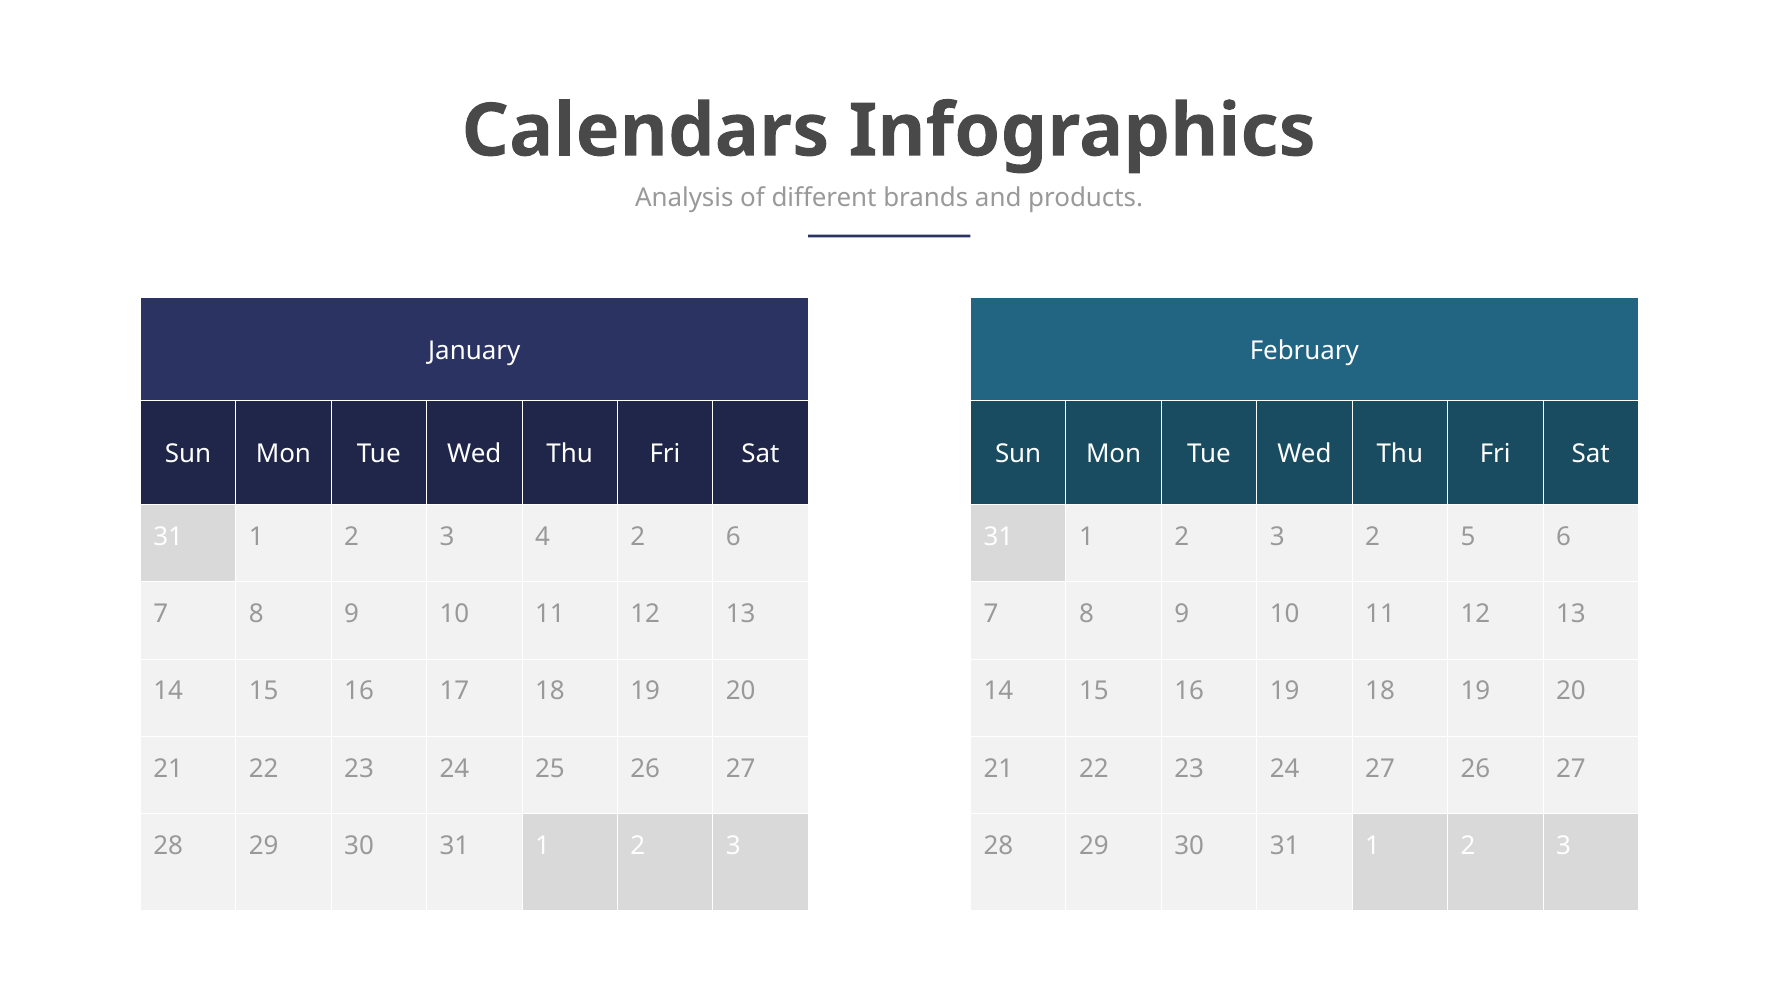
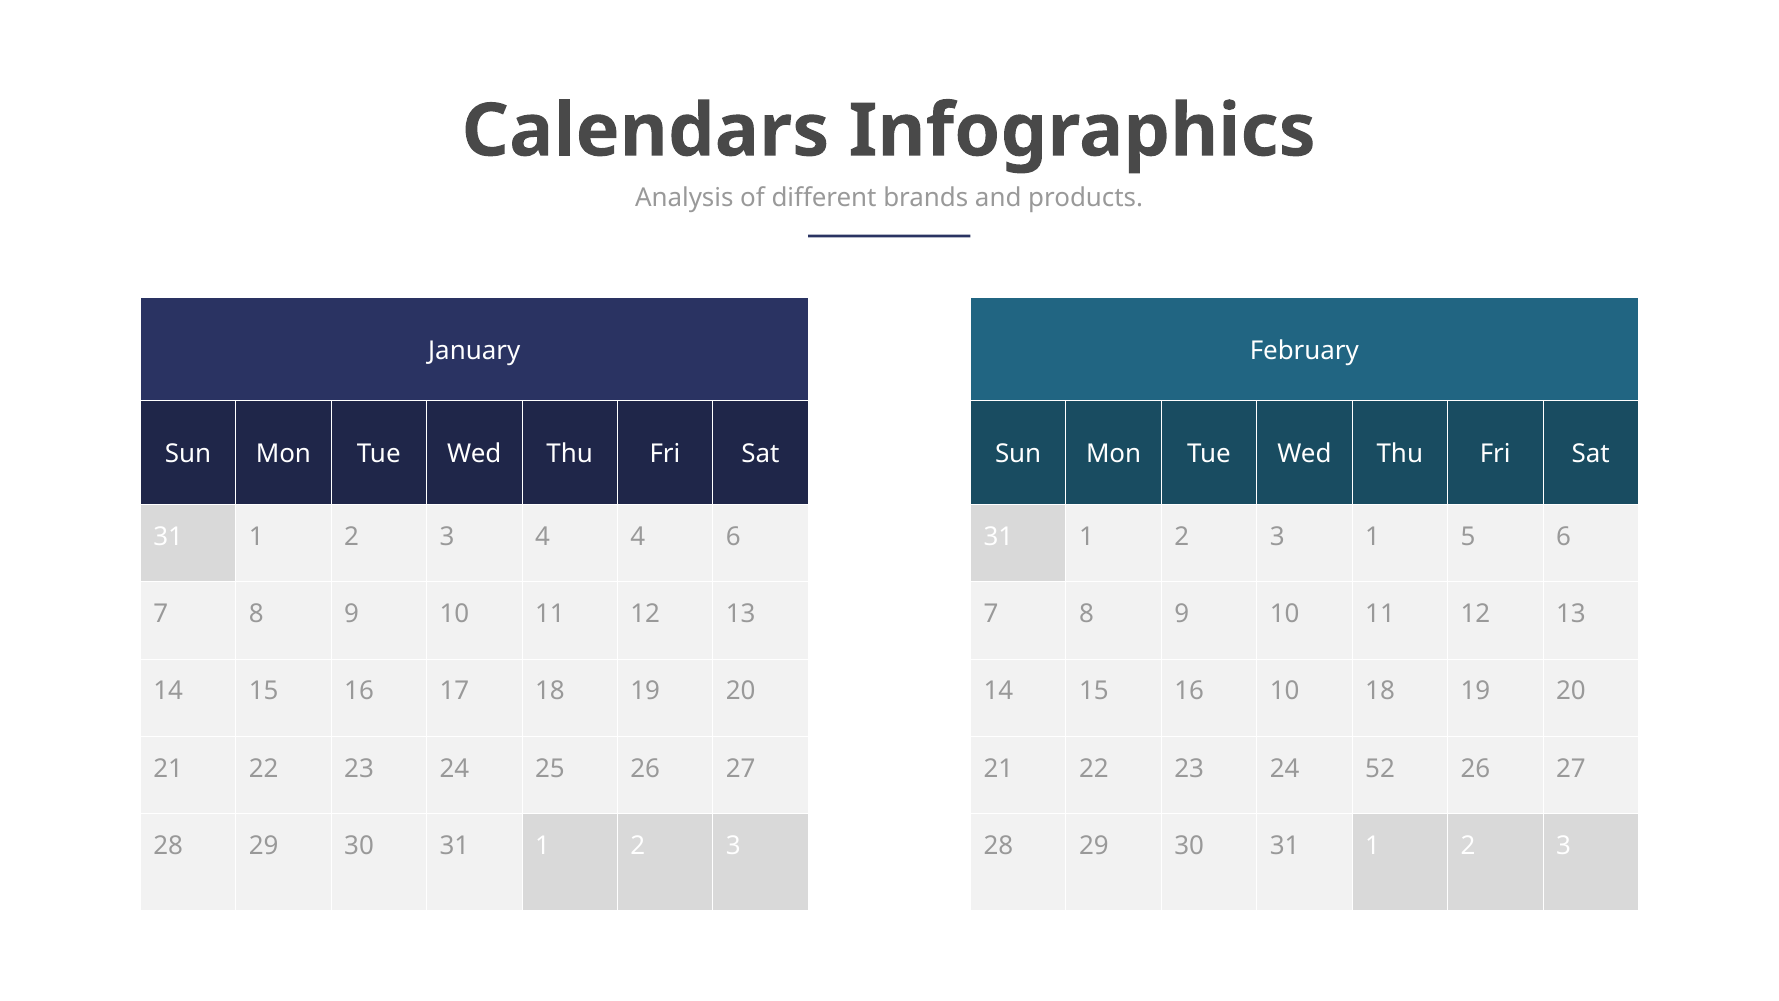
4 2: 2 -> 4
3 2: 2 -> 1
16 19: 19 -> 10
24 27: 27 -> 52
